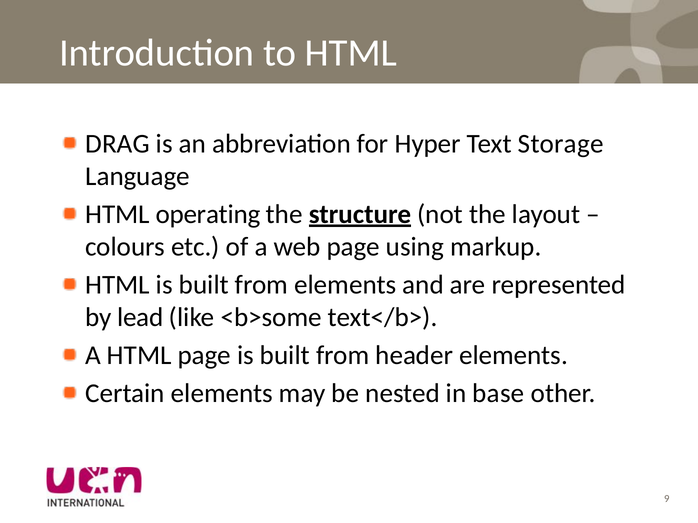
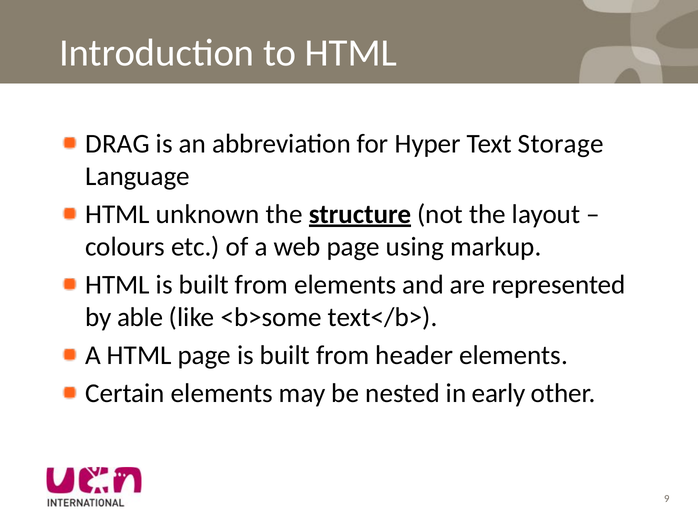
operating: operating -> unknown
lead: lead -> able
base: base -> early
